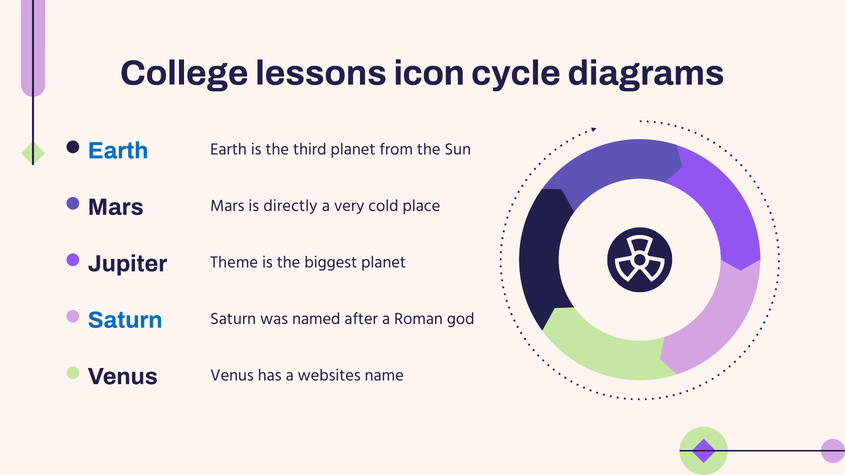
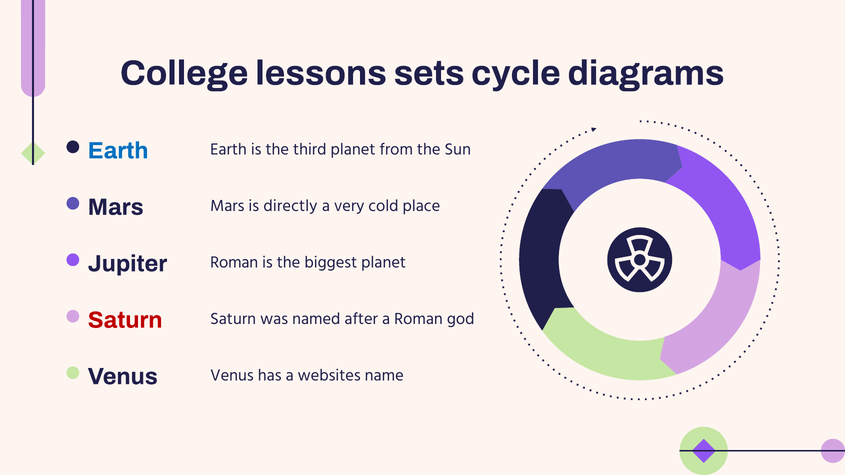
icon: icon -> sets
Jupiter Theme: Theme -> Roman
Saturn at (125, 320) colour: blue -> red
